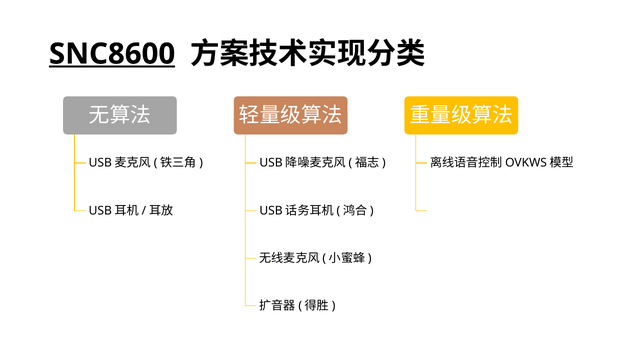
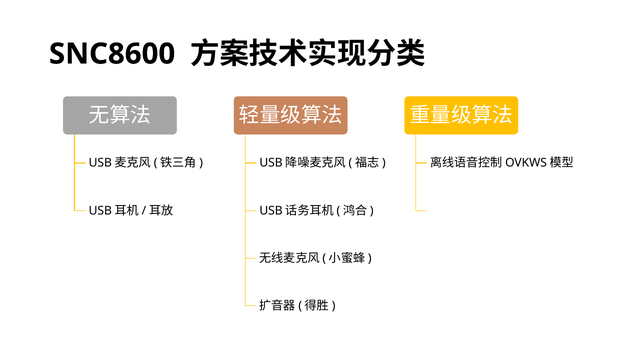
SNC8600 underline: present -> none
